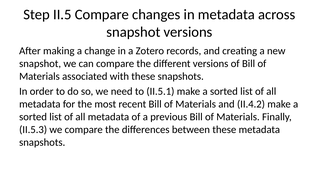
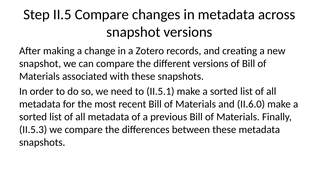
II.4.2: II.4.2 -> II.6.0
